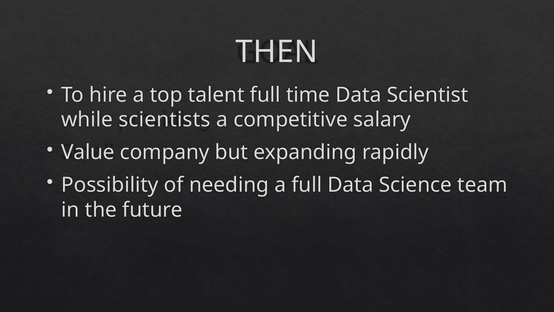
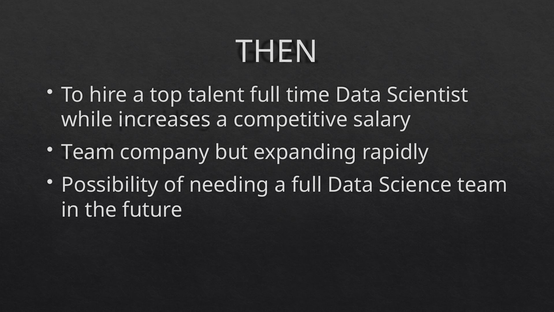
scientists: scientists -> increases
Value at (88, 152): Value -> Team
